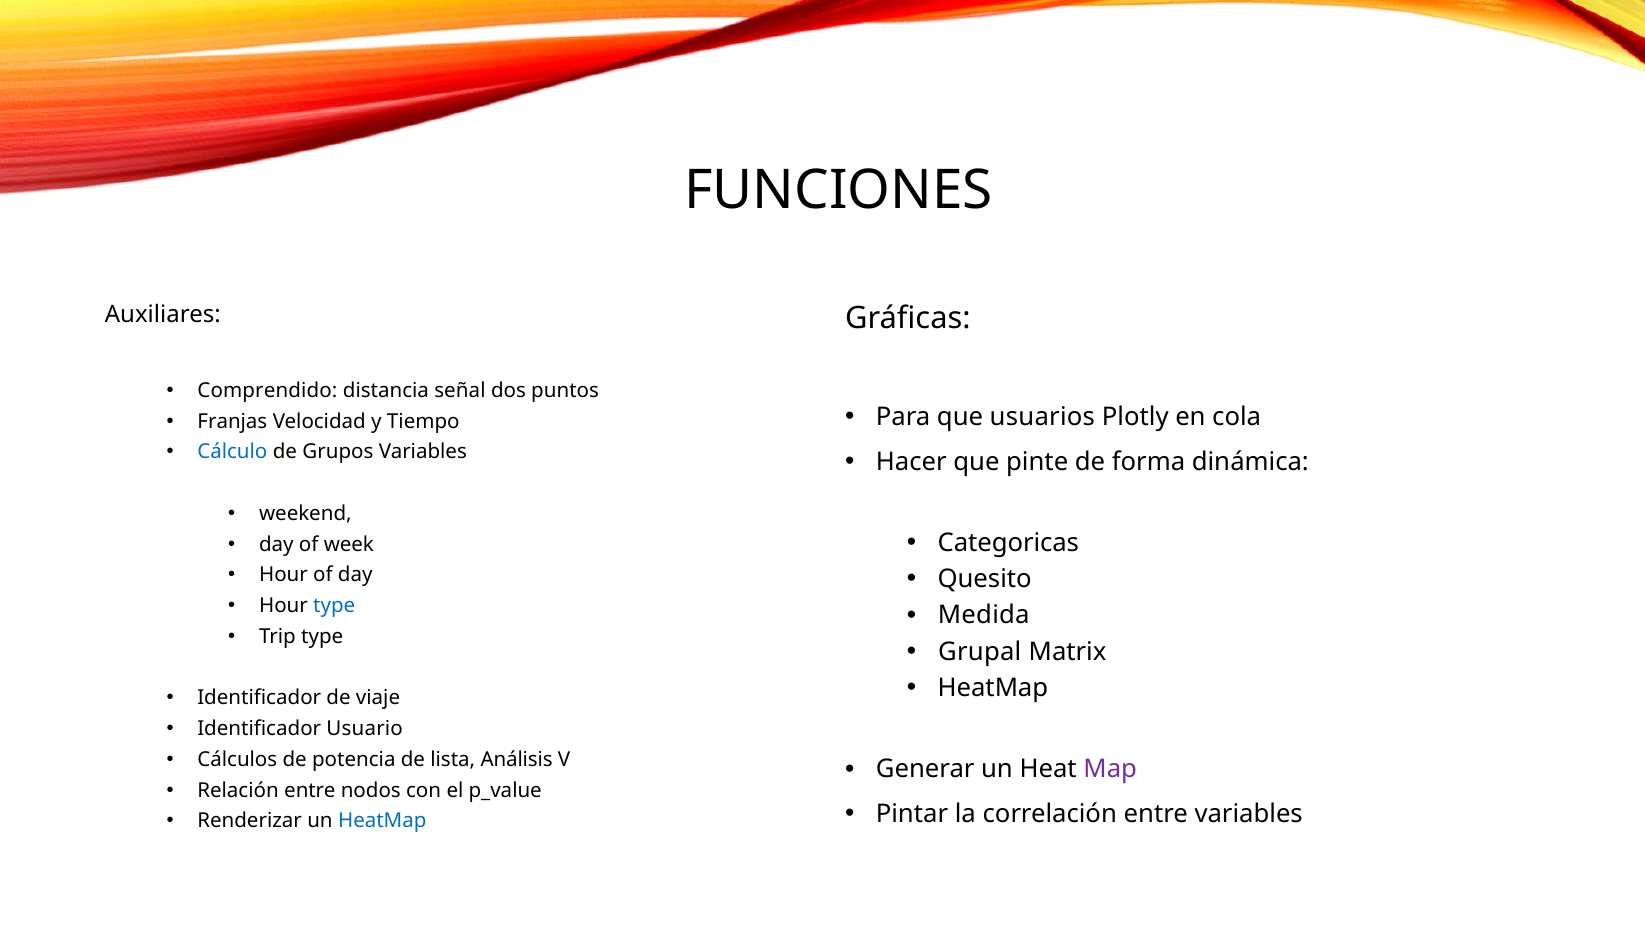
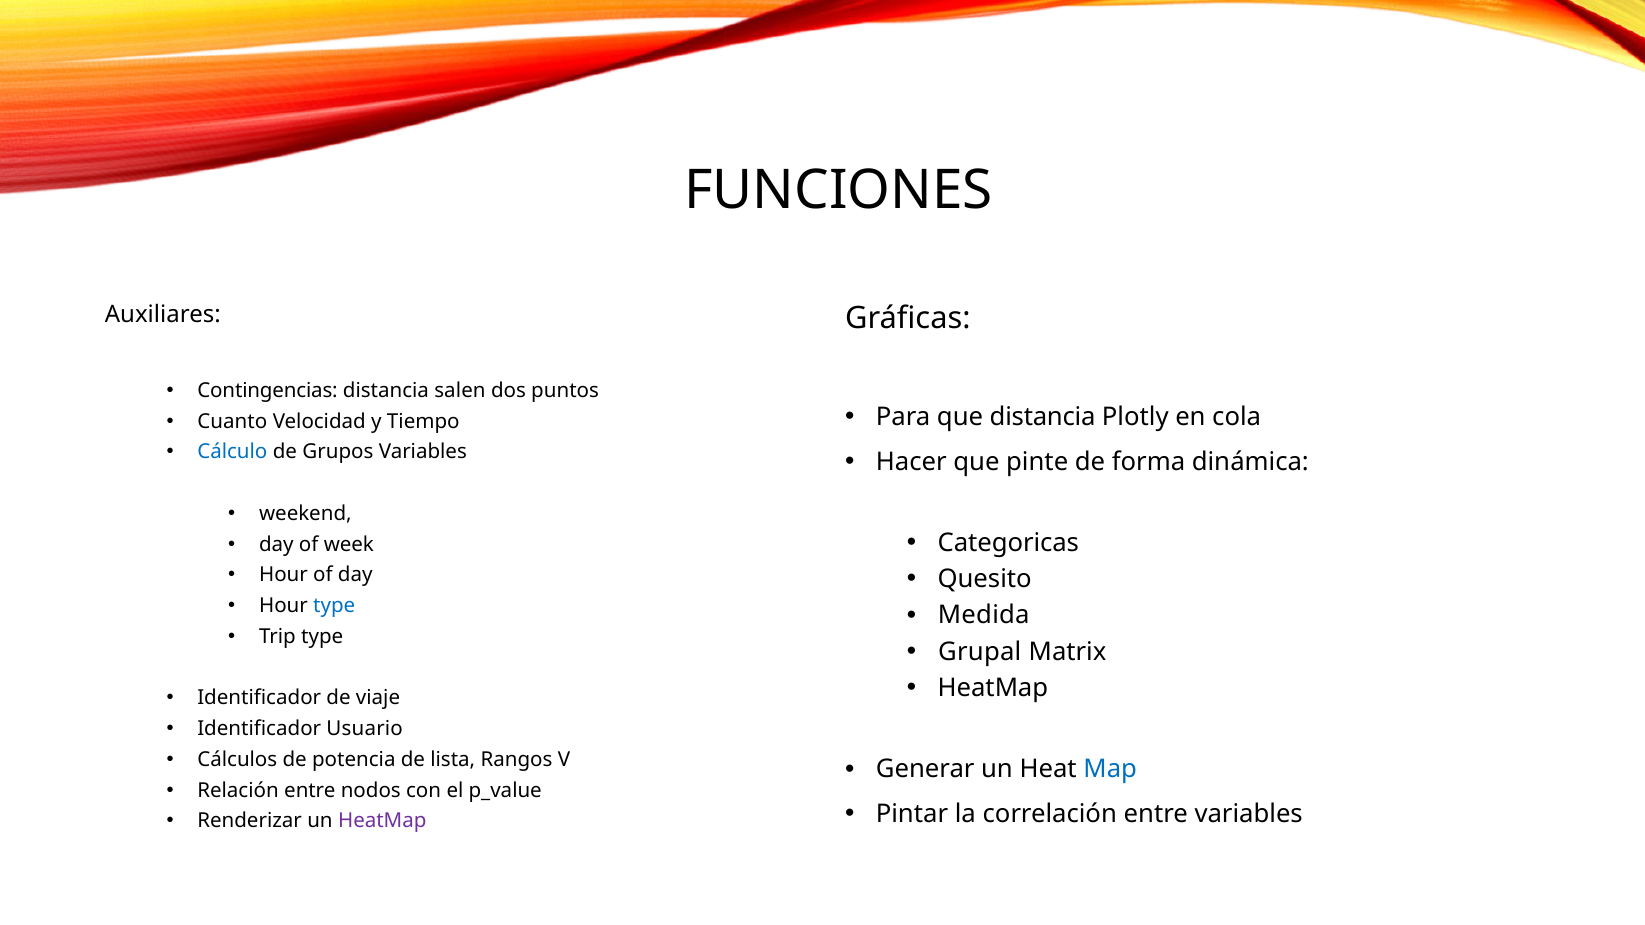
Comprendido: Comprendido -> Contingencias
señal: señal -> salen
que usuarios: usuarios -> distancia
Franjas: Franjas -> Cuanto
Análisis: Análisis -> Rangos
Map colour: purple -> blue
HeatMap at (382, 821) colour: blue -> purple
